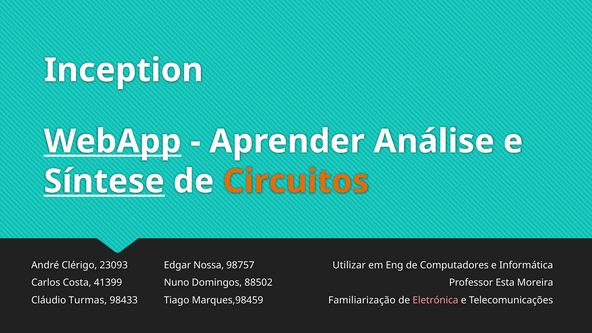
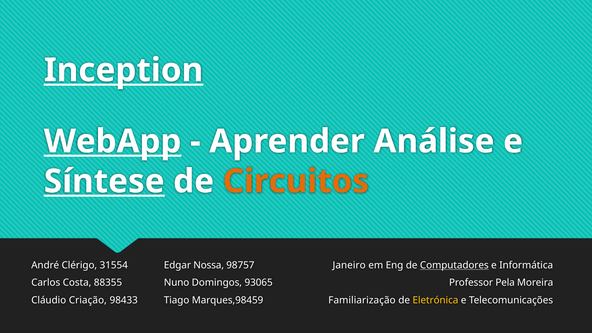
Inception underline: none -> present
23093: 23093 -> 31554
Utilizar: Utilizar -> Janeiro
Computadores underline: none -> present
41399: 41399 -> 88355
88502: 88502 -> 93065
Esta: Esta -> Pela
Turmas: Turmas -> Criação
Eletrónica colour: pink -> yellow
